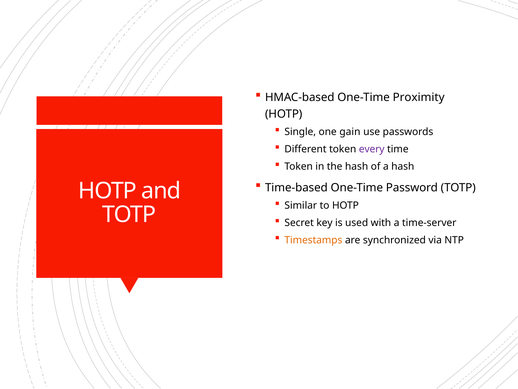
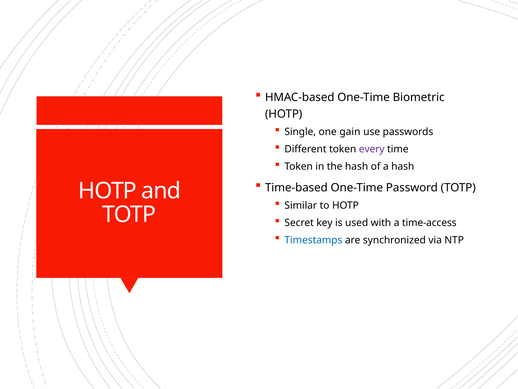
Proximity: Proximity -> Biometric
time-server: time-server -> time-access
Timestamps colour: orange -> blue
